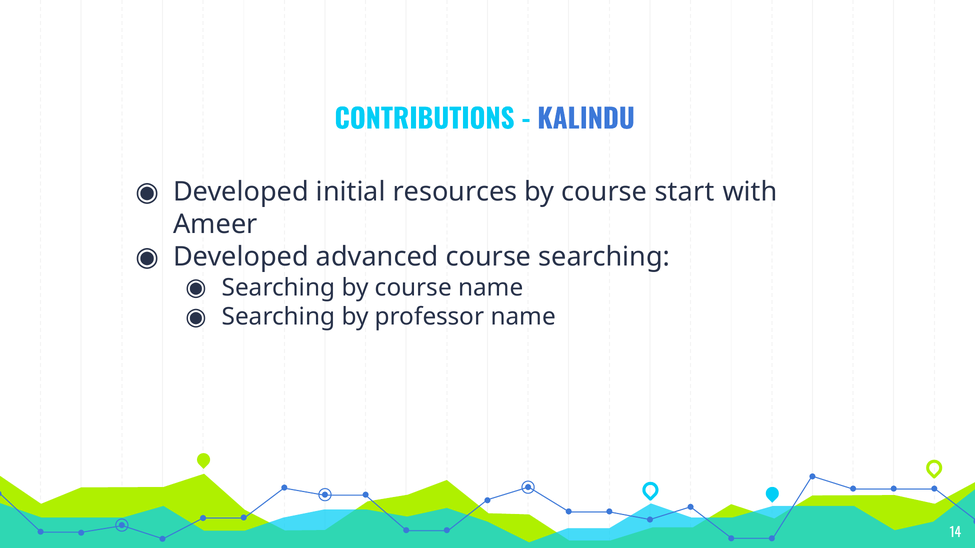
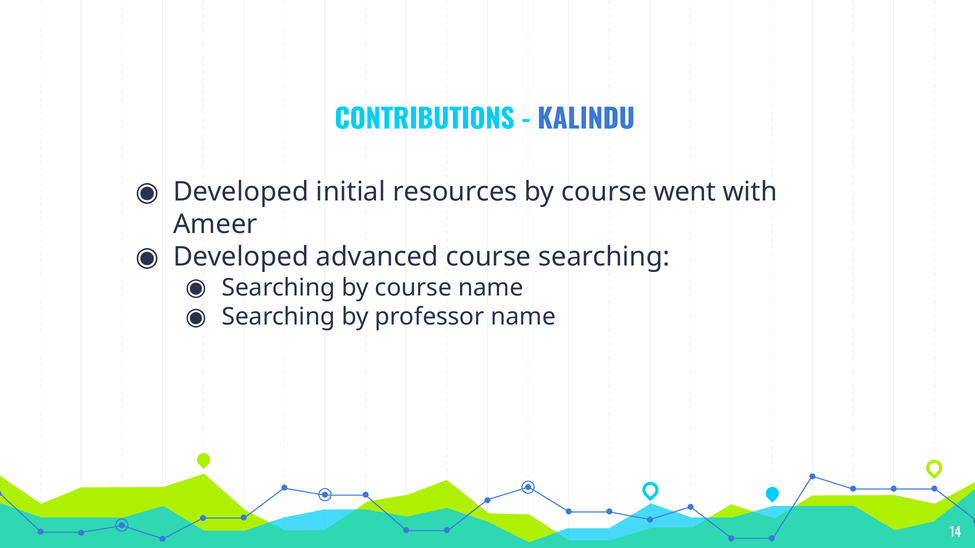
start: start -> went
